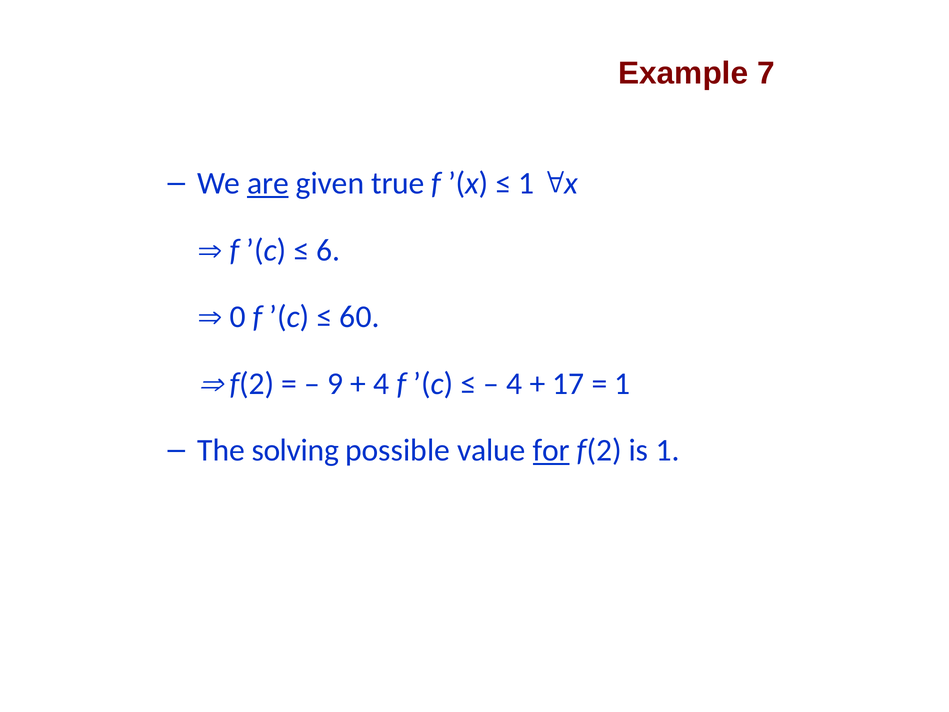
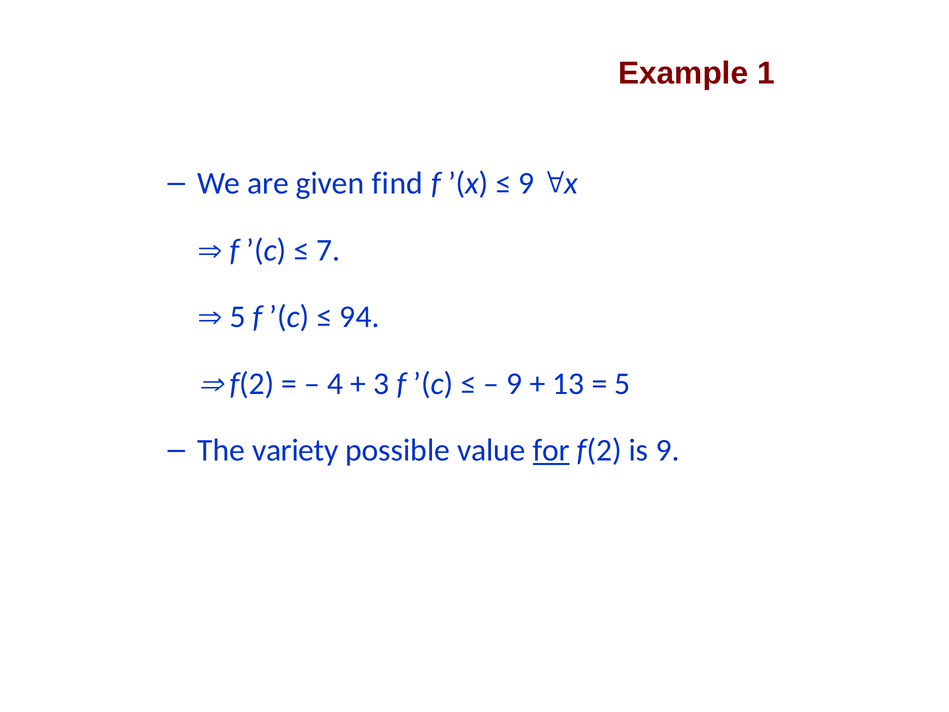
7: 7 -> 1
are underline: present -> none
true: true -> find
1 at (526, 183): 1 -> 9
6: 6 -> 7
0 at (238, 317): 0 -> 5
60: 60 -> 94
9: 9 -> 4
4 at (381, 384): 4 -> 3
4 at (514, 384): 4 -> 9
17: 17 -> 13
1 at (622, 384): 1 -> 5
solving: solving -> variety
is 1: 1 -> 9
